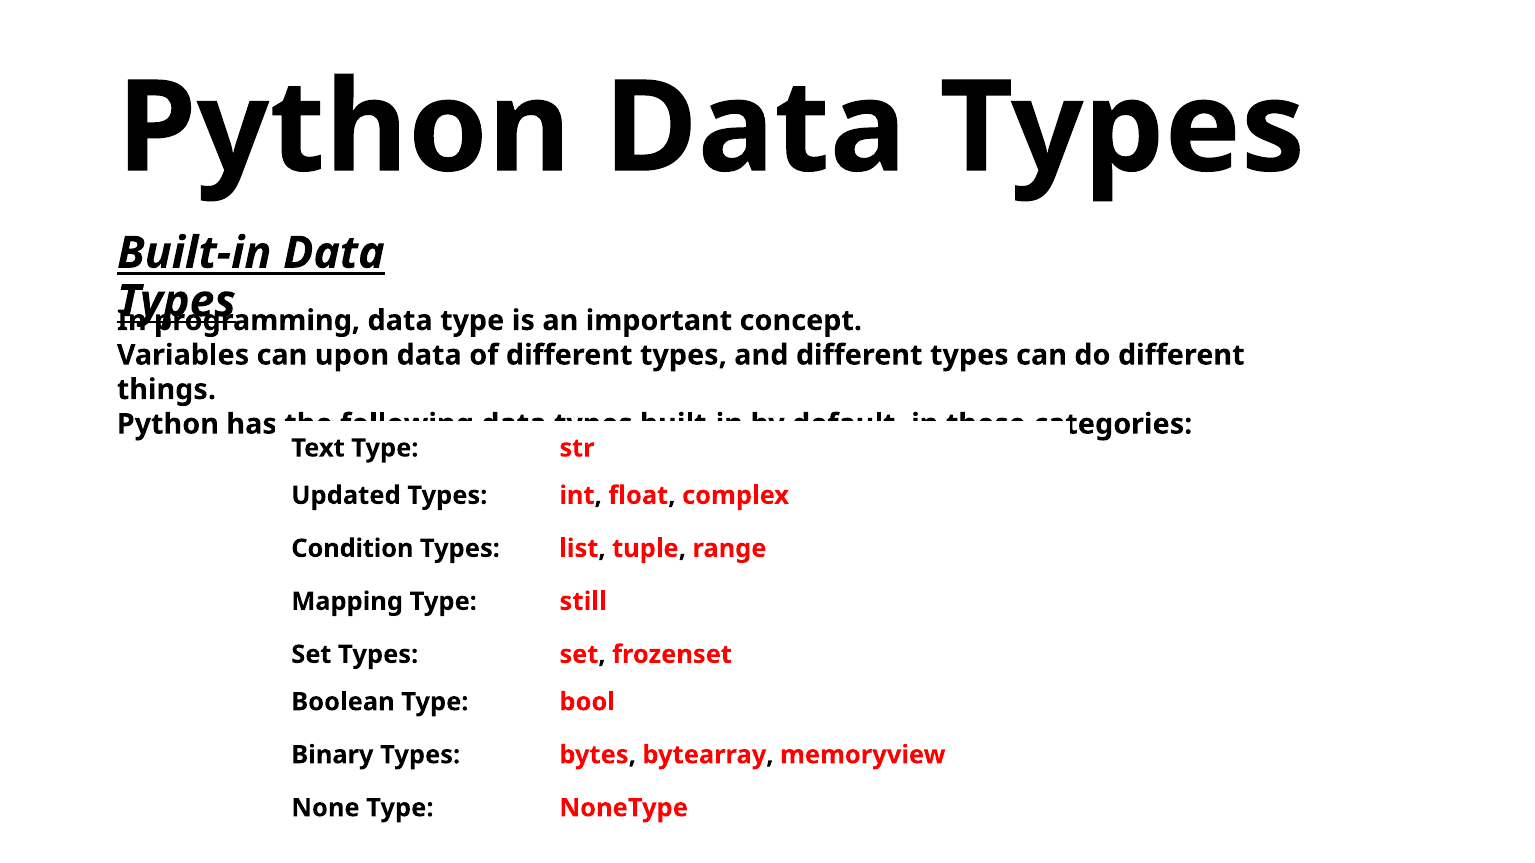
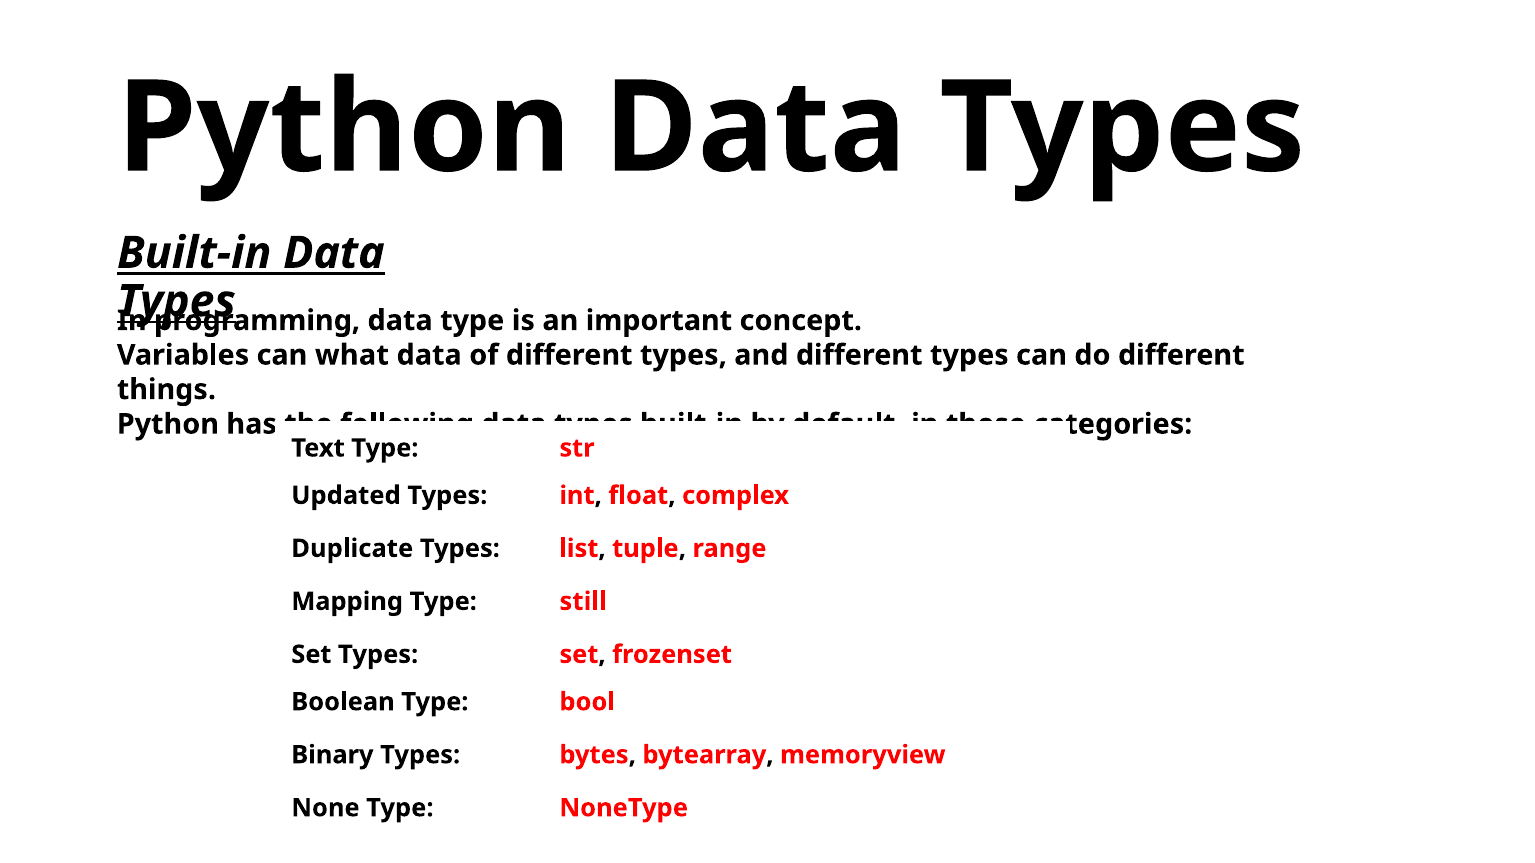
upon: upon -> what
Condition: Condition -> Duplicate
